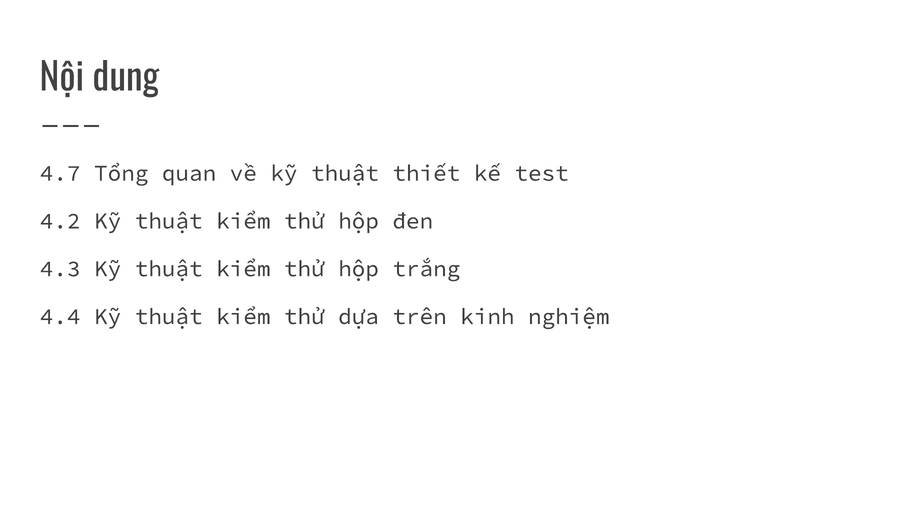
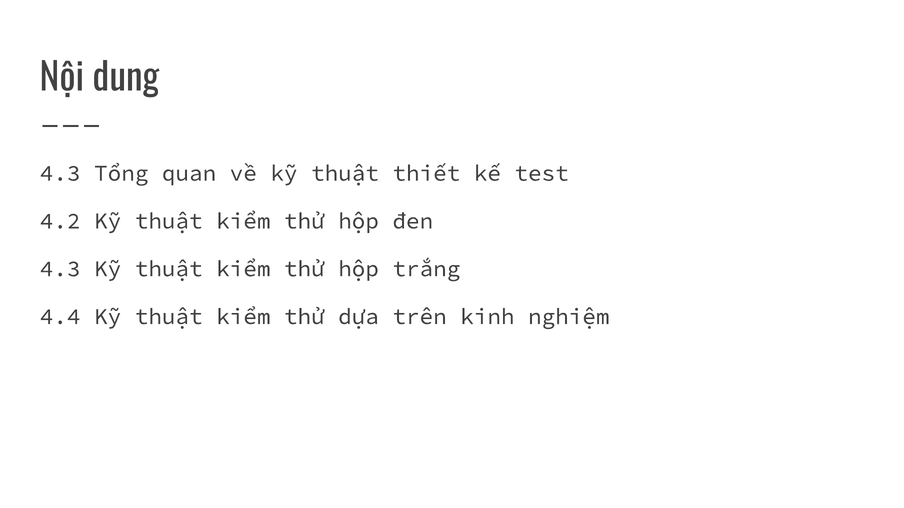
4.7 at (60, 173): 4.7 -> 4.3
